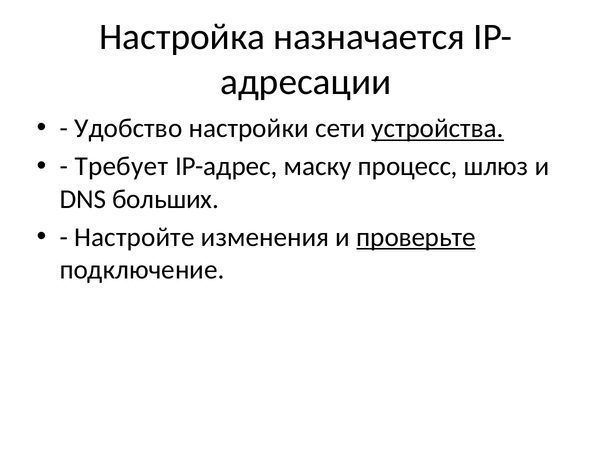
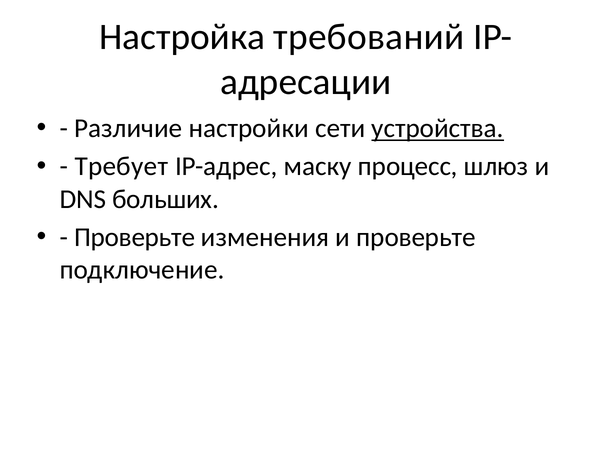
назначается: назначается -> требований
Удобство: Удобство -> Различие
Настройте at (134, 237): Настройте -> Проверьте
проверьте at (416, 237) underline: present -> none
